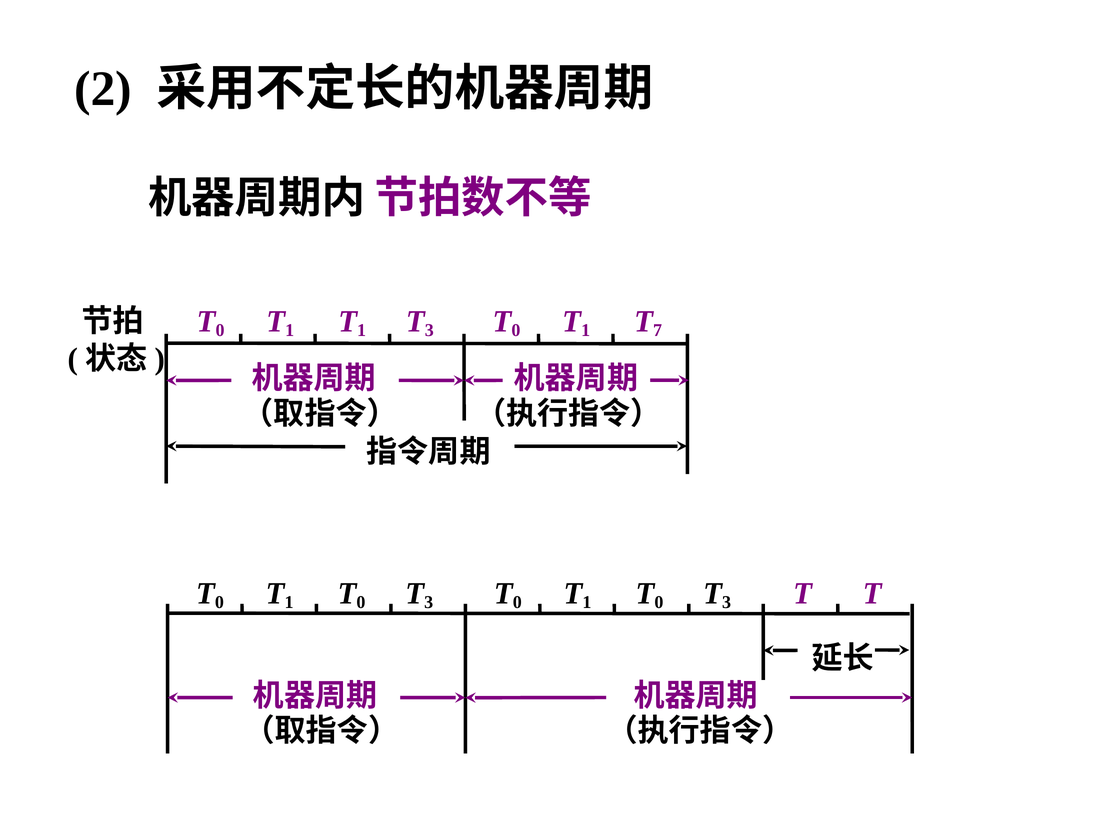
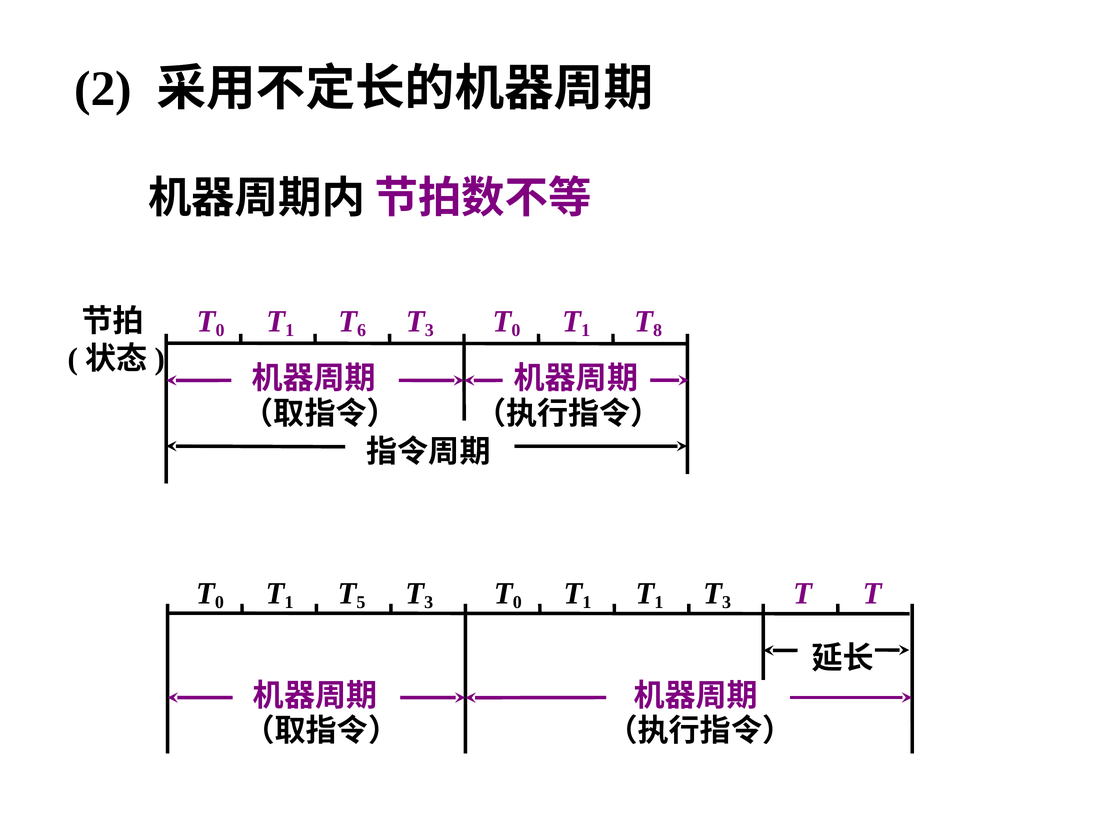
1 at (362, 330): 1 -> 6
7: 7 -> 8
0 at (361, 602): 0 -> 5
0 at (659, 602): 0 -> 1
